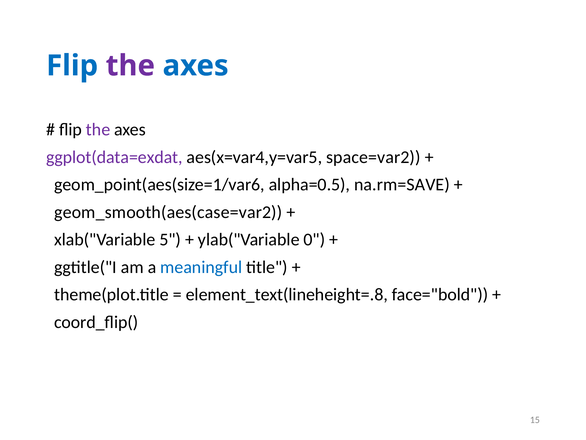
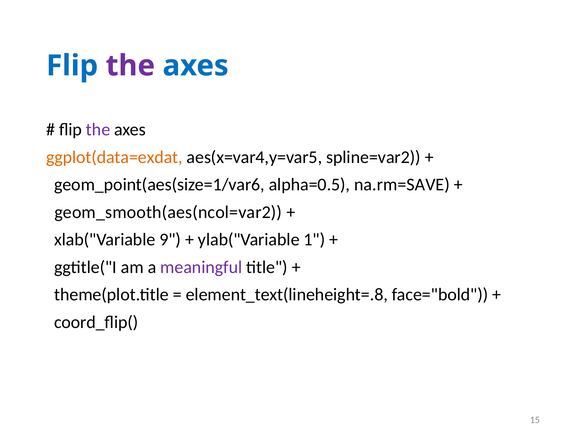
ggplot(data=exdat colour: purple -> orange
space=var2: space=var2 -> spline=var2
geom_smooth(aes(case=var2: geom_smooth(aes(case=var2 -> geom_smooth(aes(ncol=var2
5: 5 -> 9
0: 0 -> 1
meaningful colour: blue -> purple
